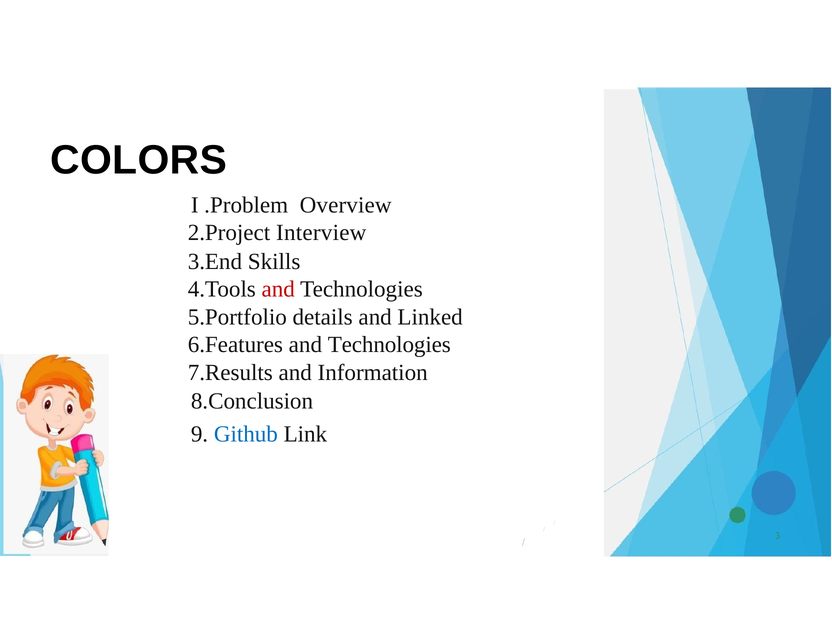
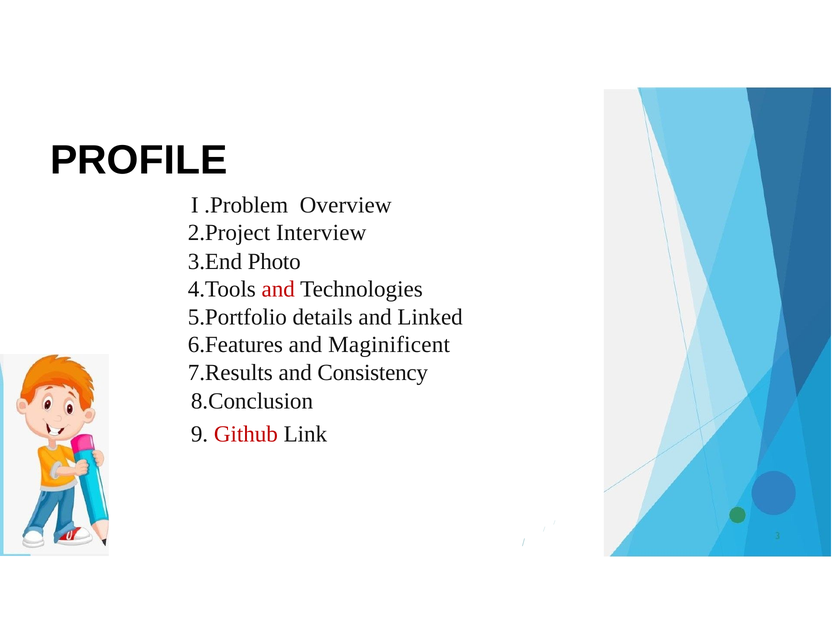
COLORS: COLORS -> PROFILE
Skills: Skills -> Photo
Technologies at (389, 345): Technologies -> Maginificent
Information: Information -> Consistency
Github colour: blue -> red
